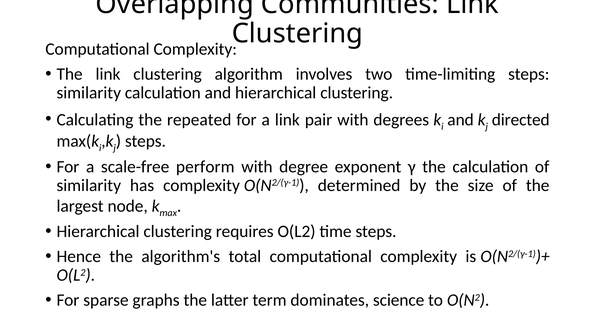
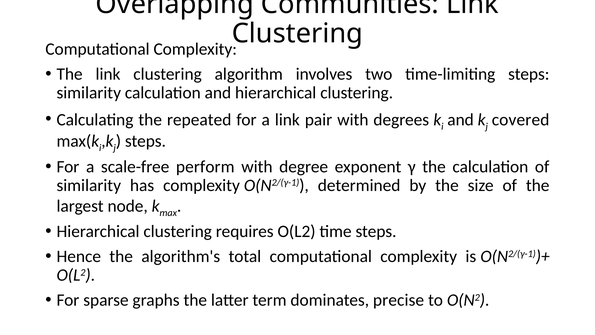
directed: directed -> covered
science: science -> precise
